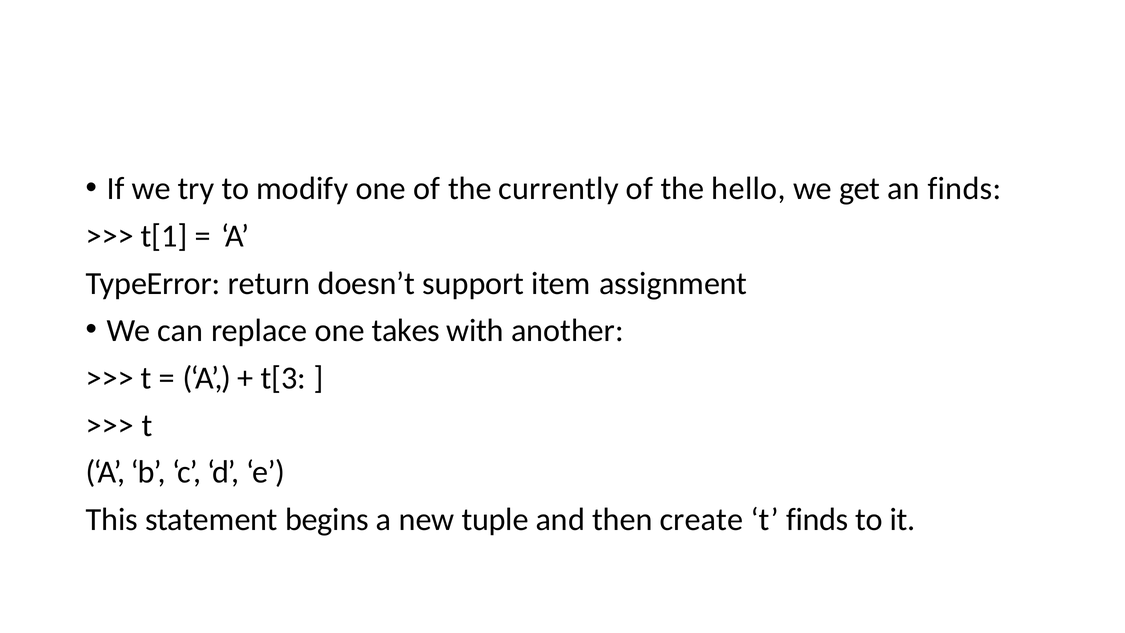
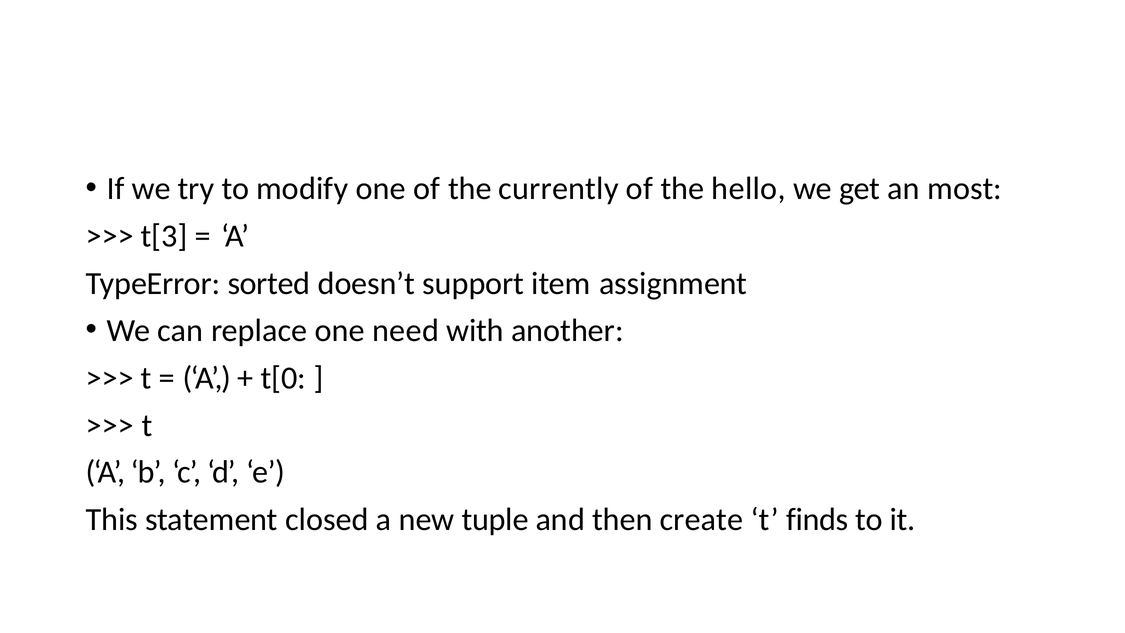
an finds: finds -> most
t[1: t[1 -> t[3
return: return -> sorted
takes: takes -> need
t[3: t[3 -> t[0
begins: begins -> closed
